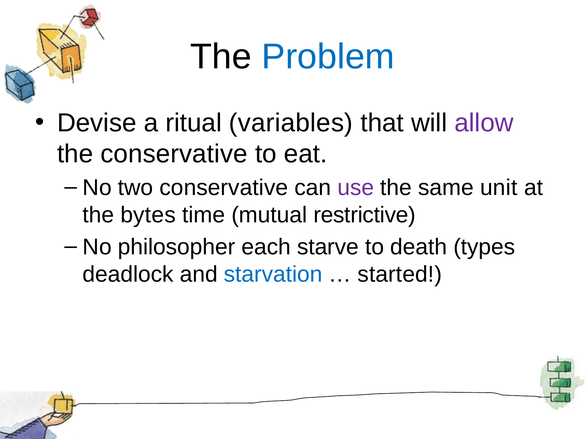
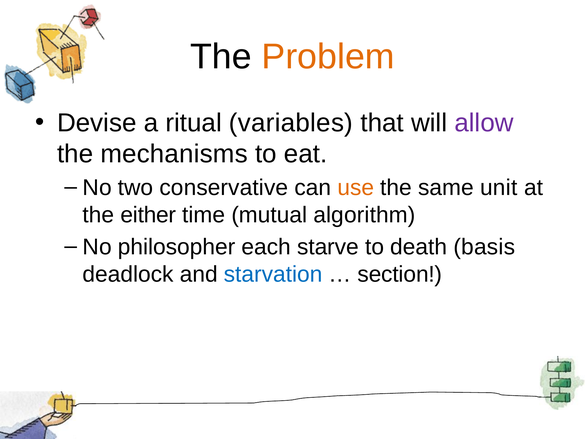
Problem colour: blue -> orange
the conservative: conservative -> mechanisms
use colour: purple -> orange
bytes: bytes -> either
restrictive: restrictive -> algorithm
types: types -> basis
started: started -> section
